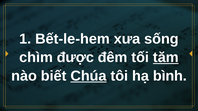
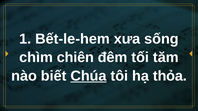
được: được -> chiên
tăm underline: present -> none
bình: bình -> thỏa
